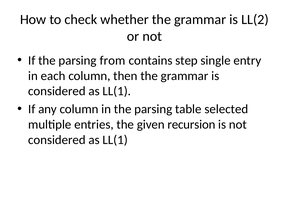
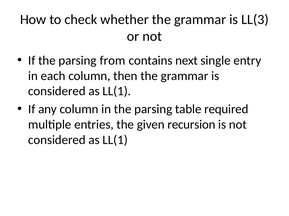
LL(2: LL(2 -> LL(3
step: step -> next
selected: selected -> required
